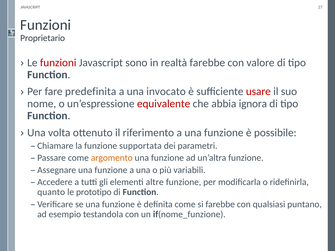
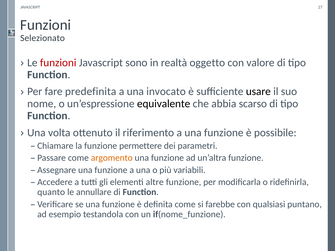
Proprietario: Proprietario -> Selezionato
realtà farebbe: farebbe -> oggetto
usare colour: red -> black
equivalente colour: red -> black
ignora: ignora -> scarso
supportata: supportata -> permettere
prototipo: prototipo -> annullare
